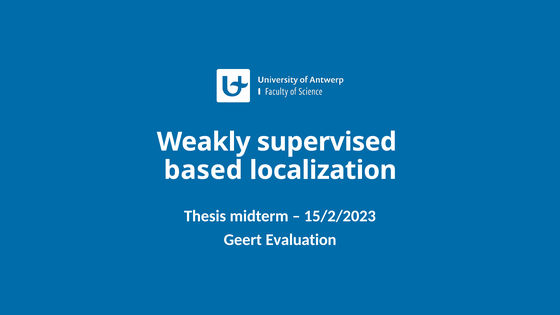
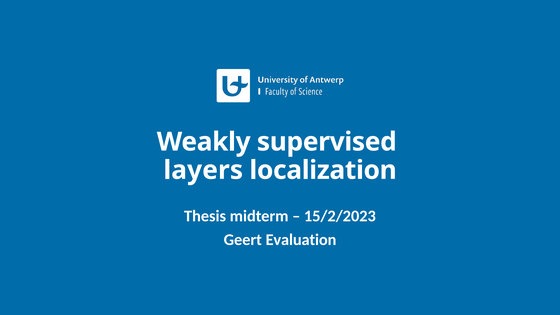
based: based -> layers
